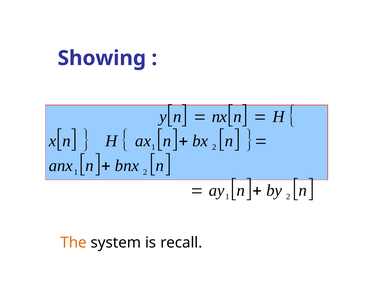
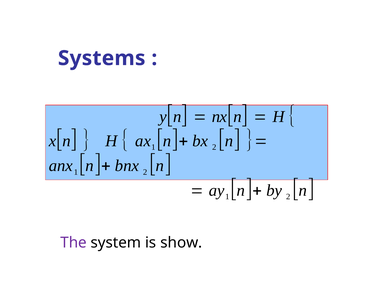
Showing: Showing -> Systems
The colour: orange -> purple
recall: recall -> show
